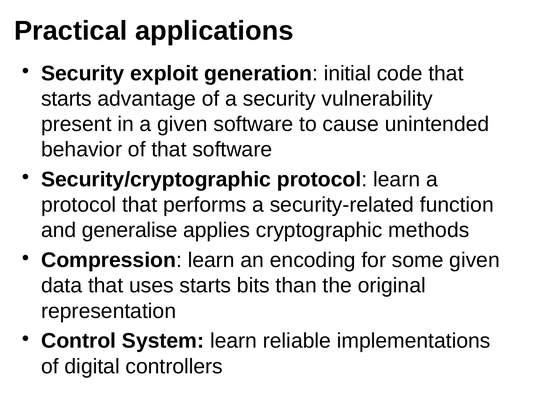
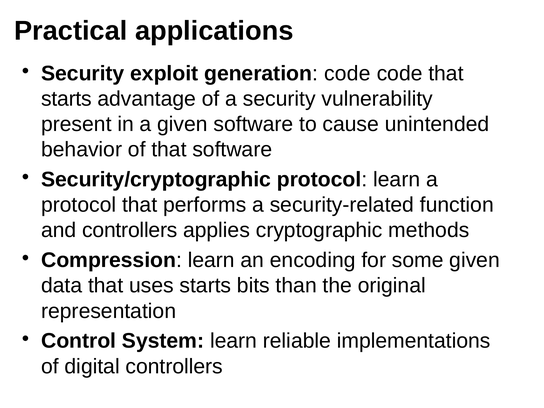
generation initial: initial -> code
and generalise: generalise -> controllers
